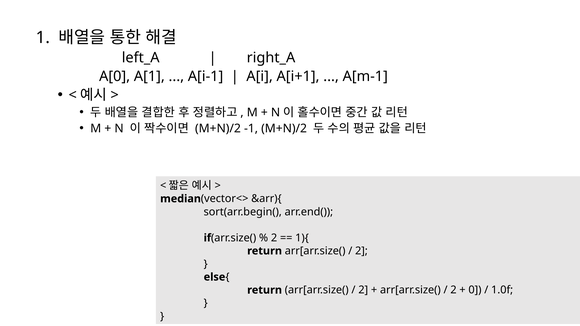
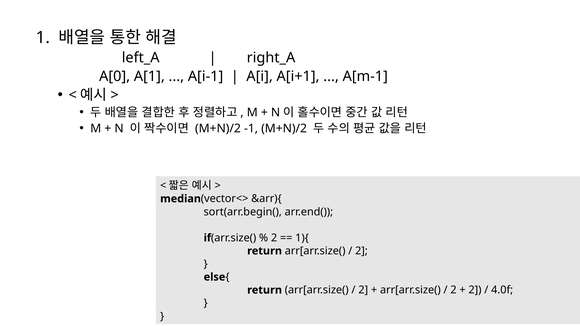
0 at (475, 290): 0 -> 2
1.0f: 1.0f -> 4.0f
